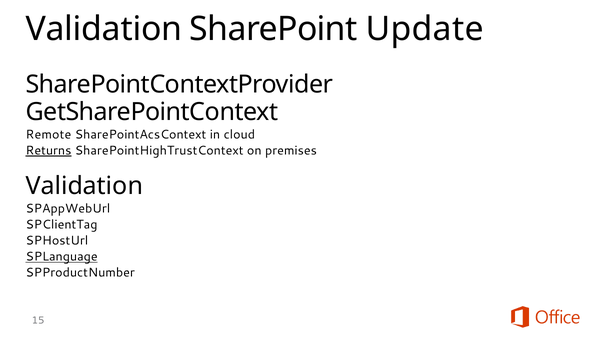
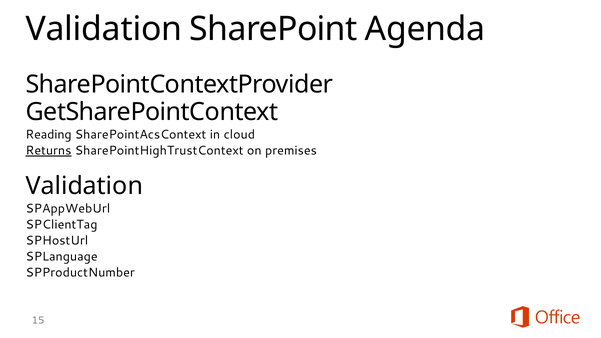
Update: Update -> Agenda
Remote: Remote -> Reading
SPLanguage underline: present -> none
